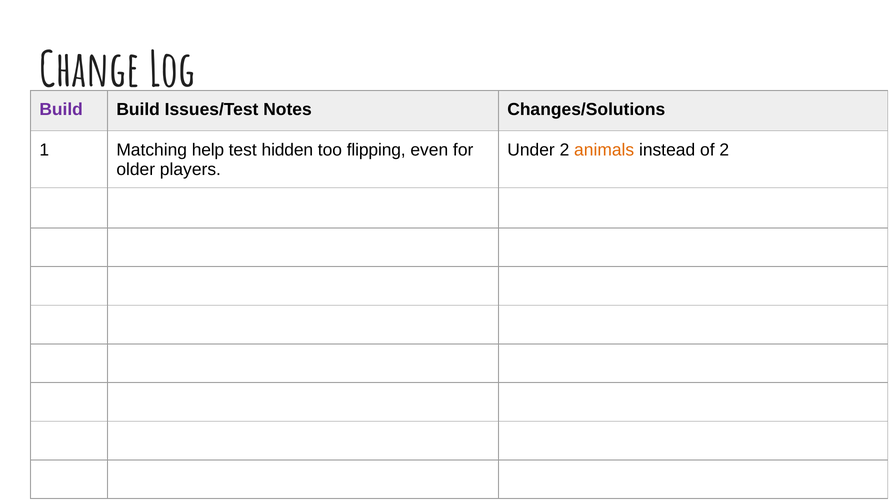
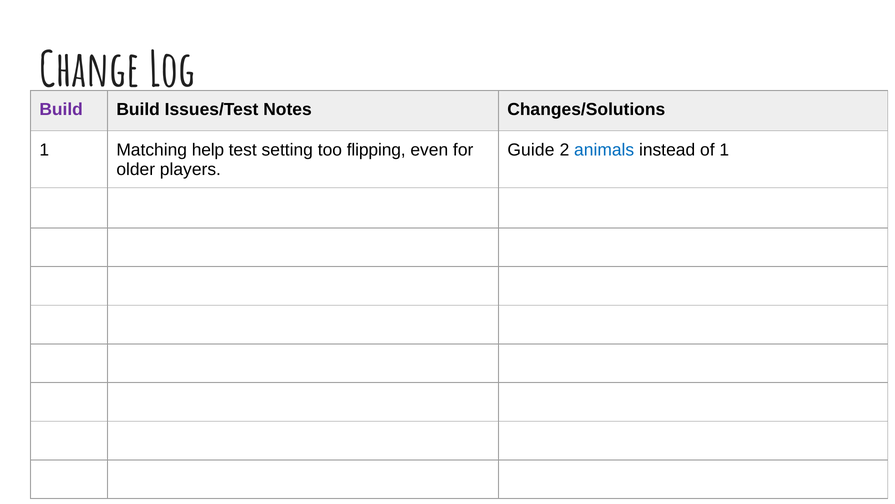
hidden: hidden -> setting
Under: Under -> Guide
animals colour: orange -> blue
of 2: 2 -> 1
